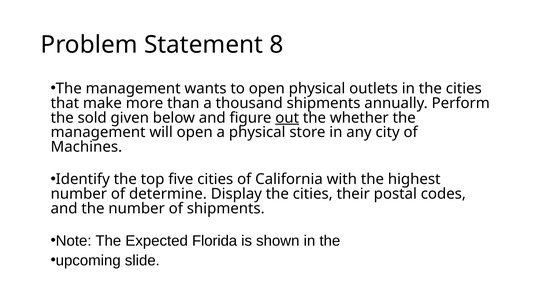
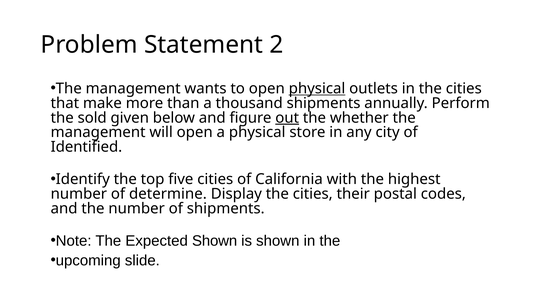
8: 8 -> 2
physical at (317, 89) underline: none -> present
Machines: Machines -> Identified
Expected Florida: Florida -> Shown
